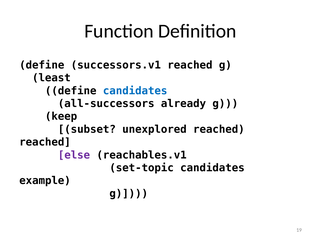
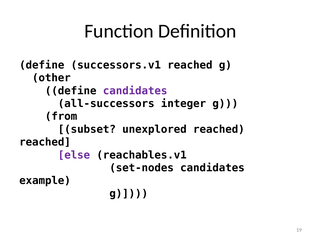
least: least -> other
candidates at (135, 91) colour: blue -> purple
already: already -> integer
keep: keep -> from
set-topic: set-topic -> set-nodes
